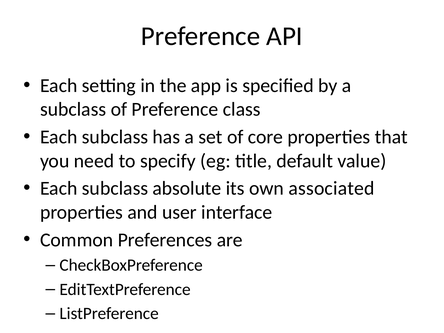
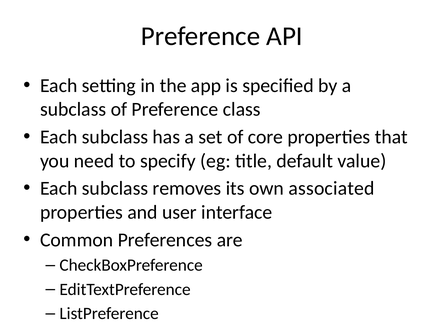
absolute: absolute -> removes
